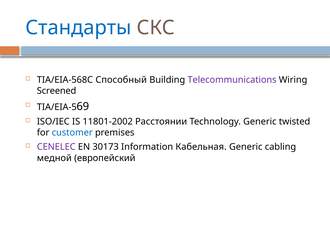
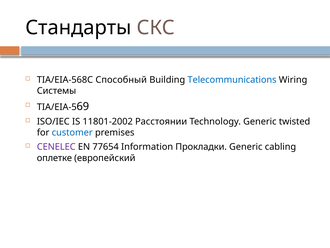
Стандарты colour: blue -> black
Telecommunications colour: purple -> blue
Screened: Screened -> Системы
30173: 30173 -> 77654
Кабельная: Кабельная -> Прокладки
медной: медной -> оплетке
